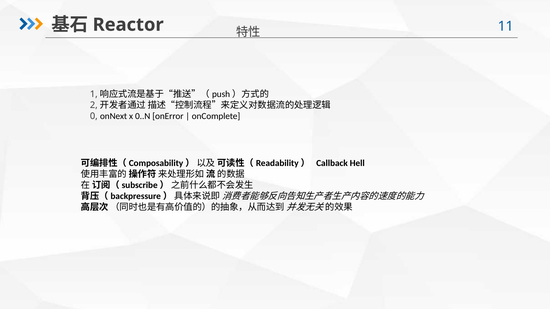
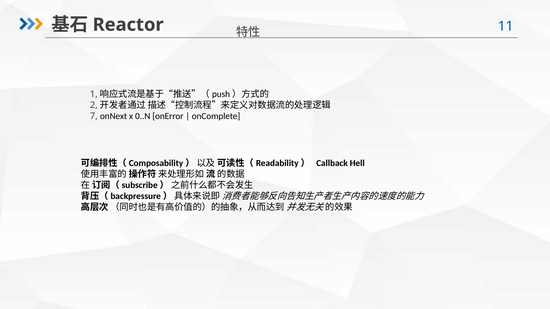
0: 0 -> 7
